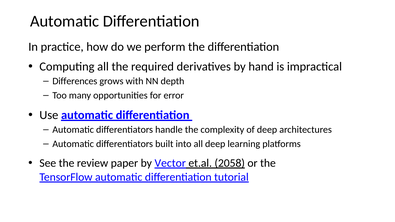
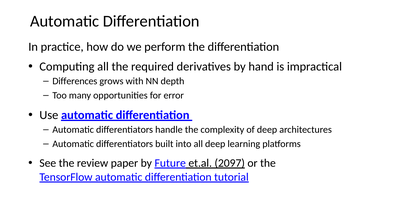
Vector: Vector -> Future
2058: 2058 -> 2097
